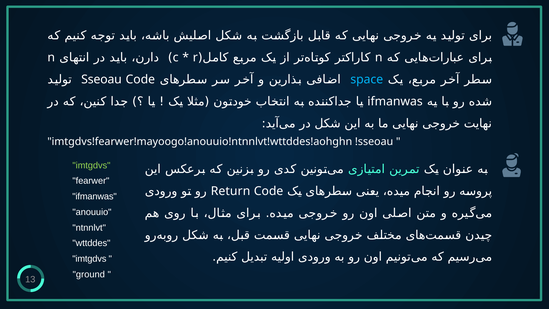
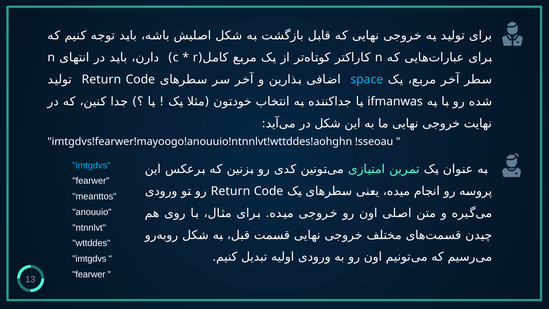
Sseoau at (102, 79): Sseoau -> Return
imtgdvs at (91, 165) colour: light green -> light blue
ifmanwas at (95, 196): ifmanwas -> meanttos
ground at (89, 274): ground -> fearwer
